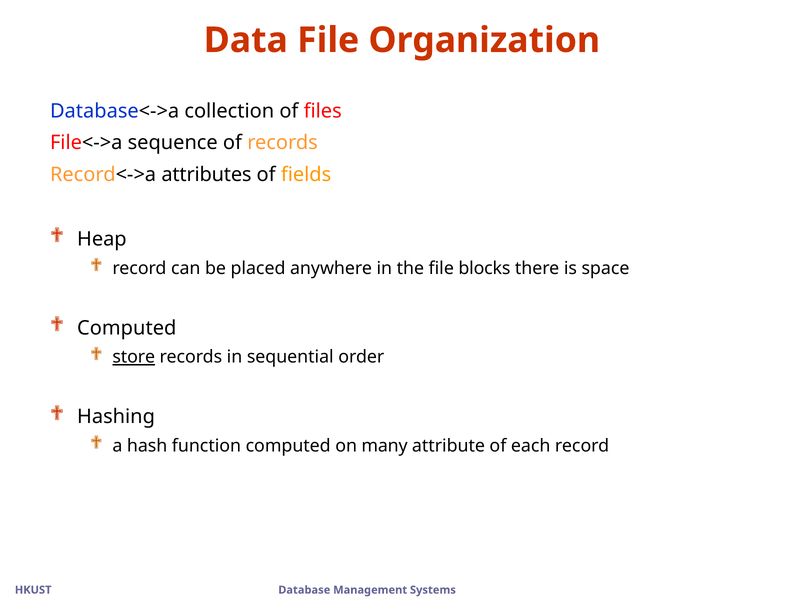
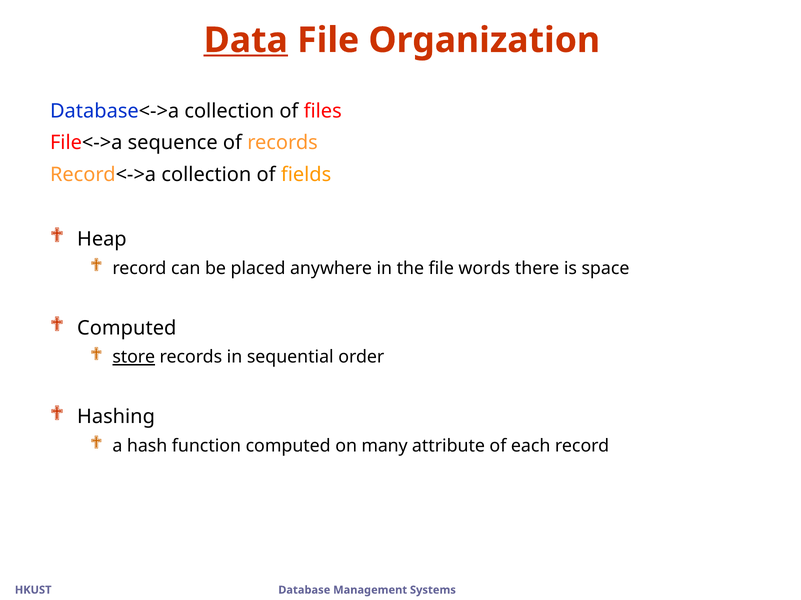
Data underline: none -> present
Record<->a attributes: attributes -> collection
blocks: blocks -> words
